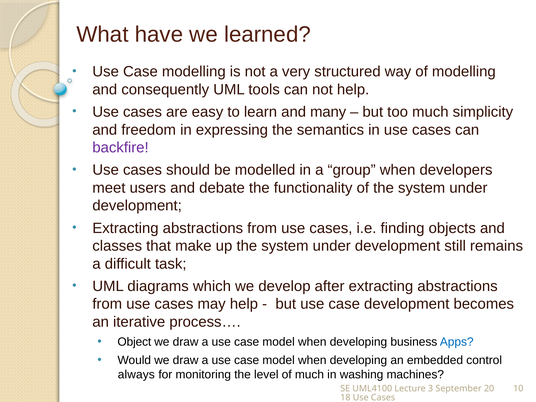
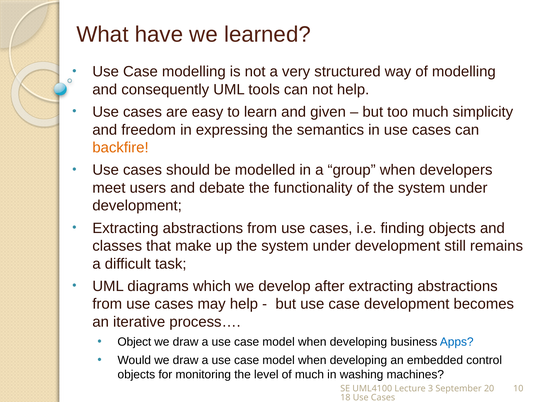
many: many -> given
backfire colour: purple -> orange
always at (136, 375): always -> objects
